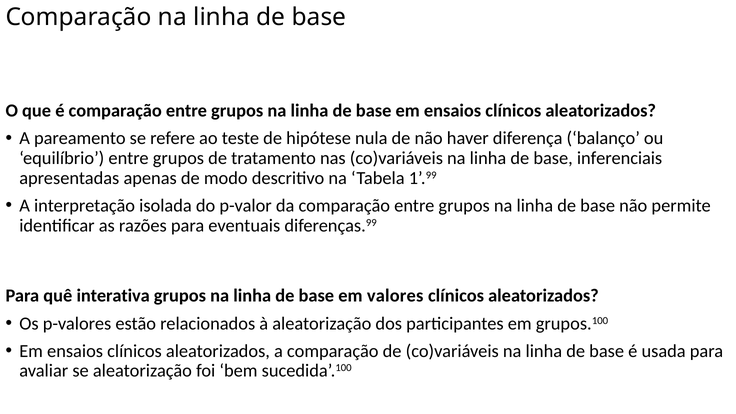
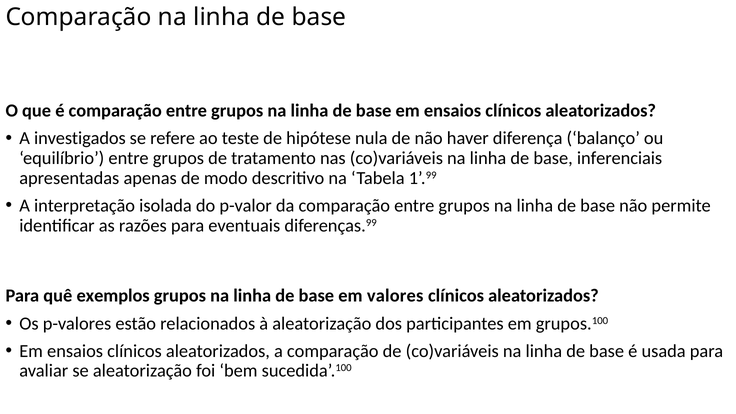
pareamento: pareamento -> investigados
interativa: interativa -> exemplos
